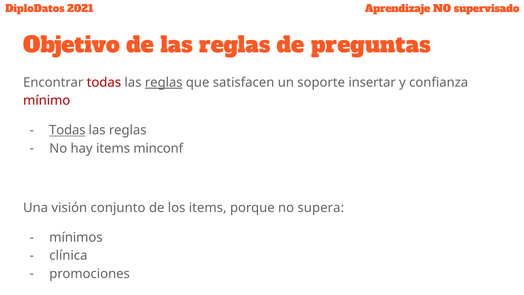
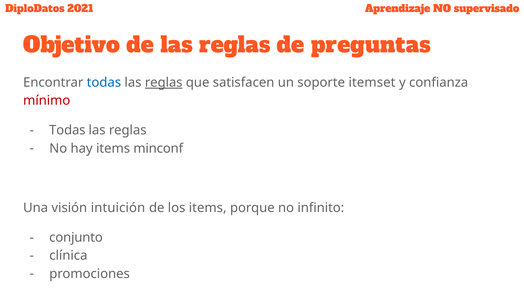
todas at (104, 82) colour: red -> blue
insertar: insertar -> itemset
Todas at (67, 130) underline: present -> none
conjunto: conjunto -> intuición
supera: supera -> infinito
mínimos: mínimos -> conjunto
